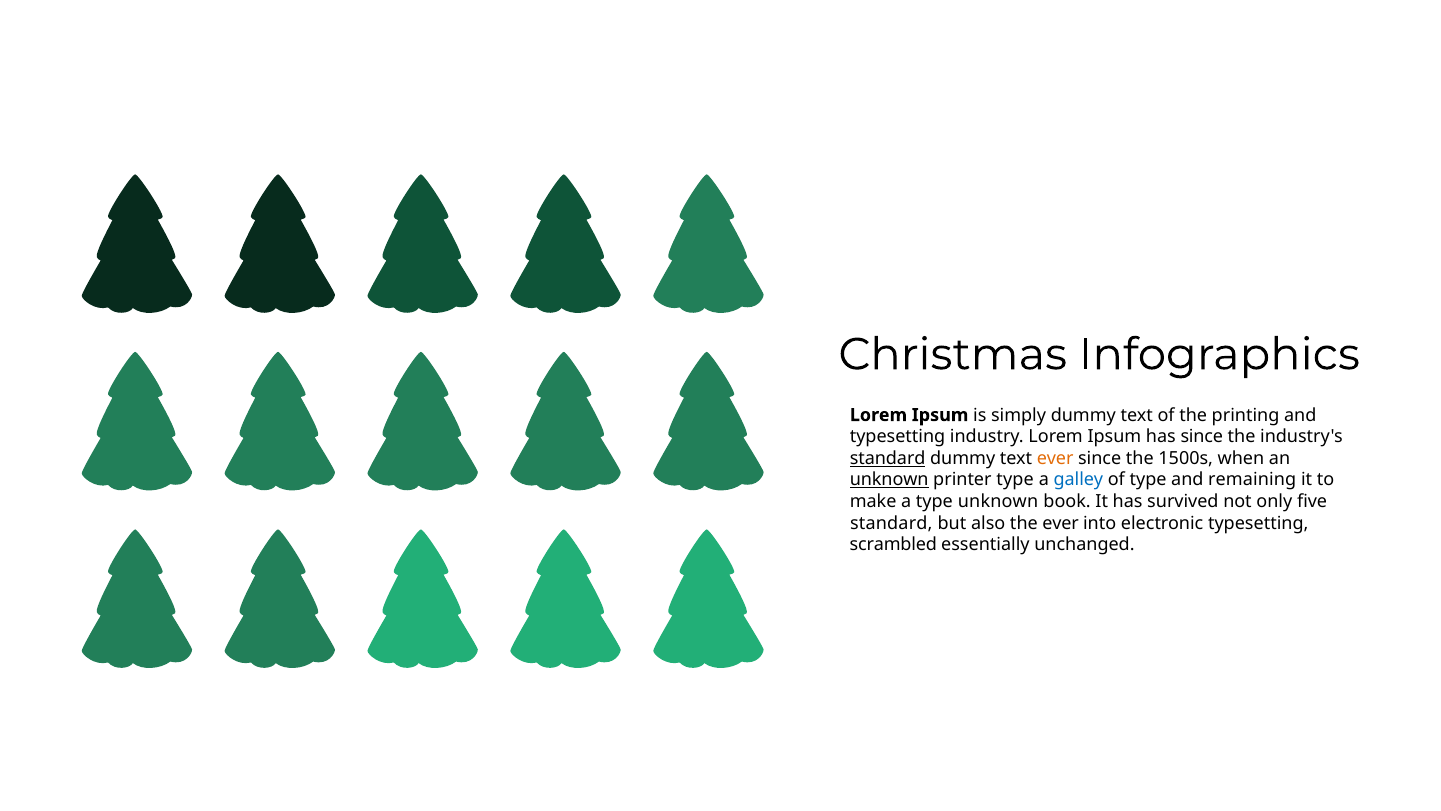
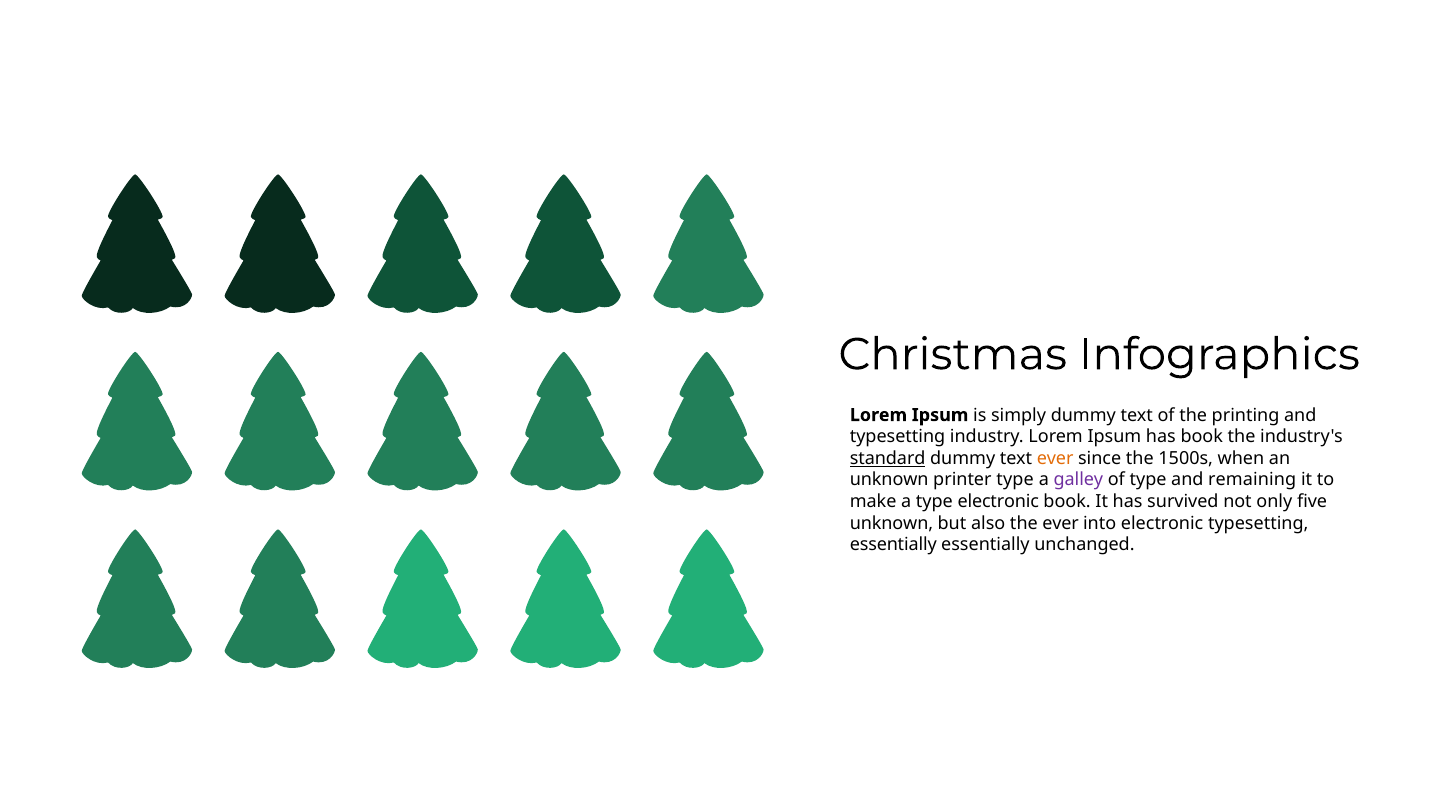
has since: since -> book
unknown at (889, 480) underline: present -> none
galley colour: blue -> purple
type unknown: unknown -> electronic
standard at (891, 523): standard -> unknown
scrambled at (893, 545): scrambled -> essentially
